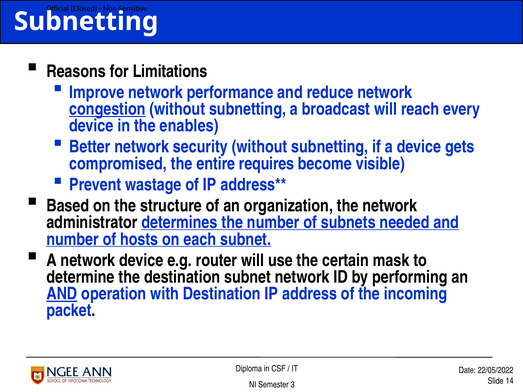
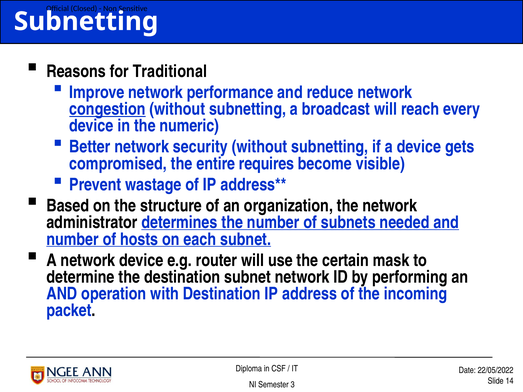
Limitations: Limitations -> Traditional
enables: enables -> numeric
AND at (62, 294) underline: present -> none
